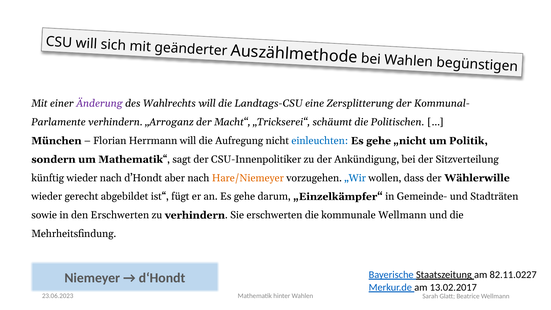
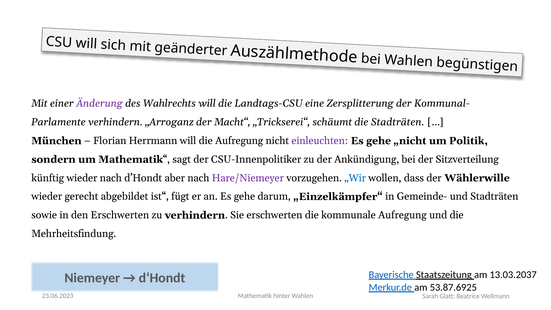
die Politischen: Politischen -> Stadträten
einleuchten colour: blue -> purple
Hare/Niemeyer colour: orange -> purple
kommunale Wellmann: Wellmann -> Aufregung
82.11.0227: 82.11.0227 -> 13.03.2037
13.02.2017: 13.02.2017 -> 53.87.6925
